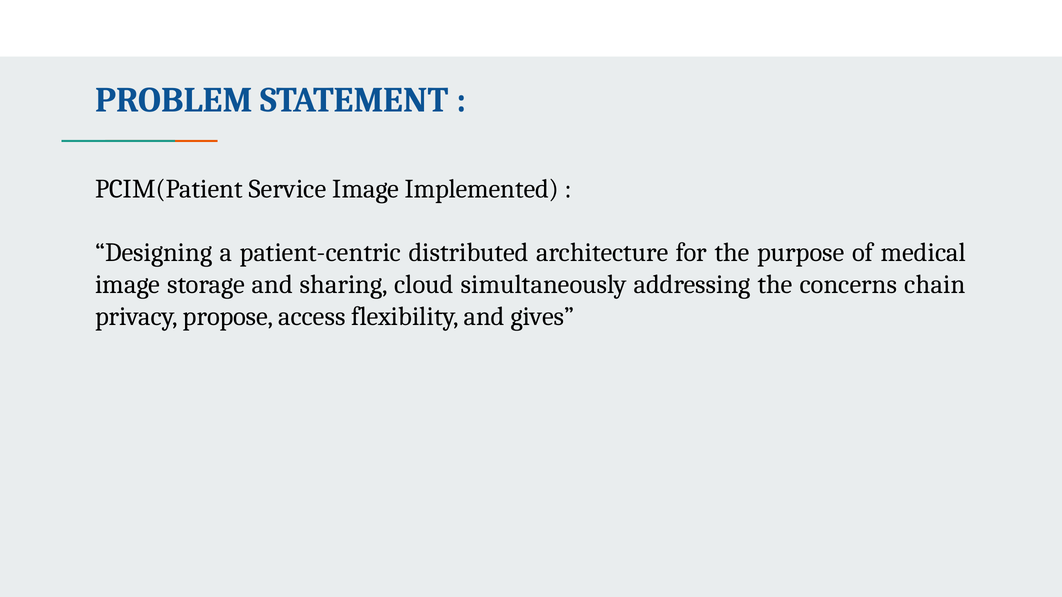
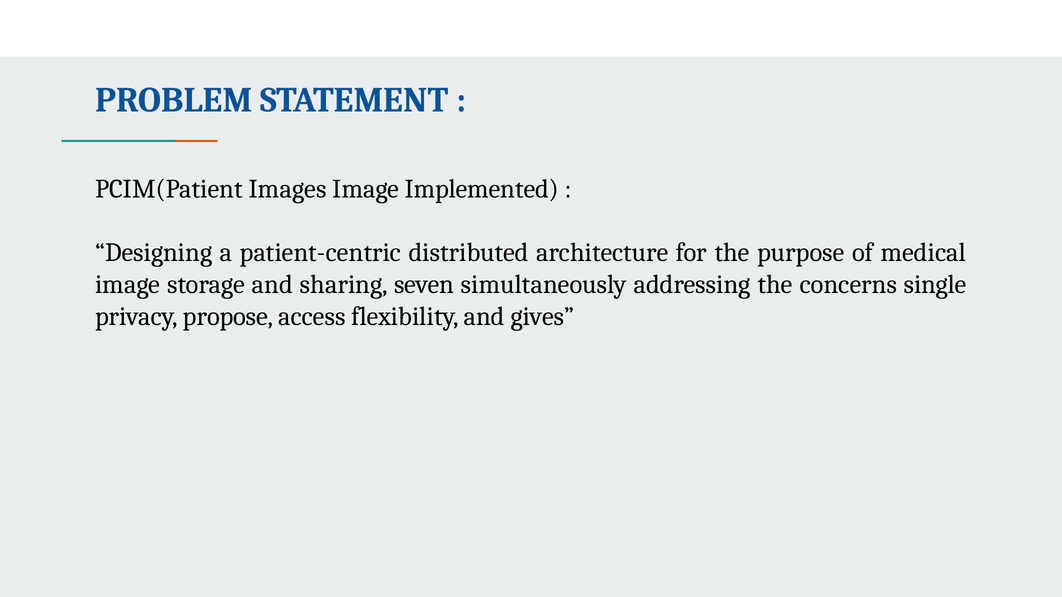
Service: Service -> Images
cloud: cloud -> seven
chain: chain -> single
